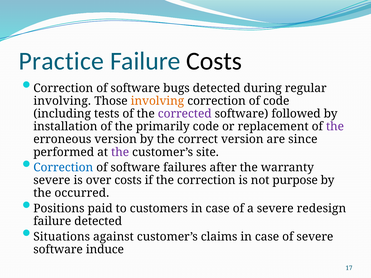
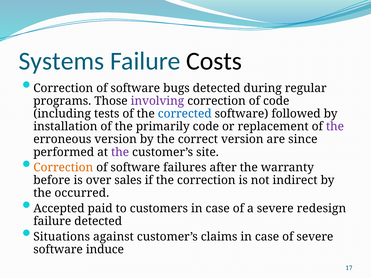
Practice: Practice -> Systems
involving at (62, 101): involving -> programs
involving at (157, 101) colour: orange -> purple
corrected colour: purple -> blue
Correction at (63, 168) colour: blue -> orange
severe at (52, 180): severe -> before
over costs: costs -> sales
purpose: purpose -> indirect
Positions: Positions -> Accepted
